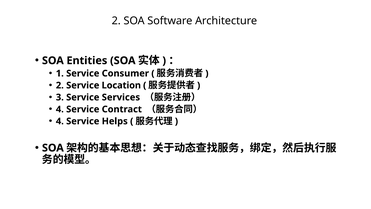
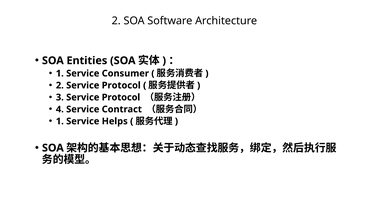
2 Service Location: Location -> Protocol
3 Service Services: Services -> Protocol
4 at (60, 121): 4 -> 1
